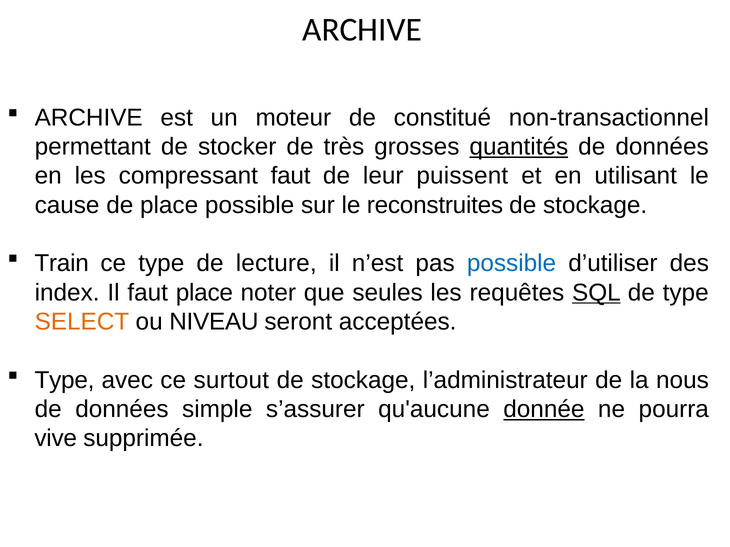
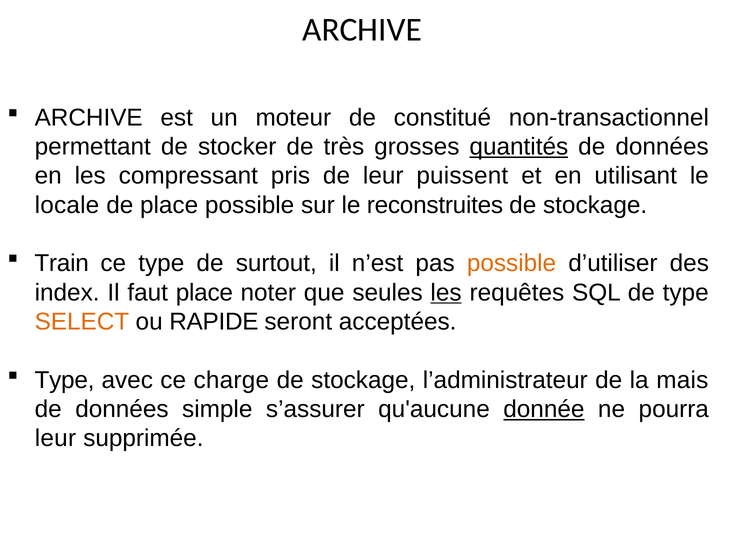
compressant faut: faut -> pris
cause: cause -> locale
lecture: lecture -> surtout
possible at (511, 264) colour: blue -> orange
les at (446, 293) underline: none -> present
SQL underline: present -> none
NIVEAU: NIVEAU -> RAPIDE
surtout: surtout -> charge
nous: nous -> mais
vive at (56, 439): vive -> leur
